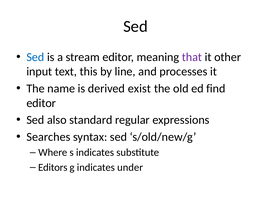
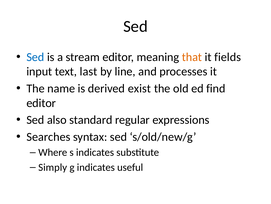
that colour: purple -> orange
other: other -> fields
this: this -> last
Editors: Editors -> Simply
under: under -> useful
